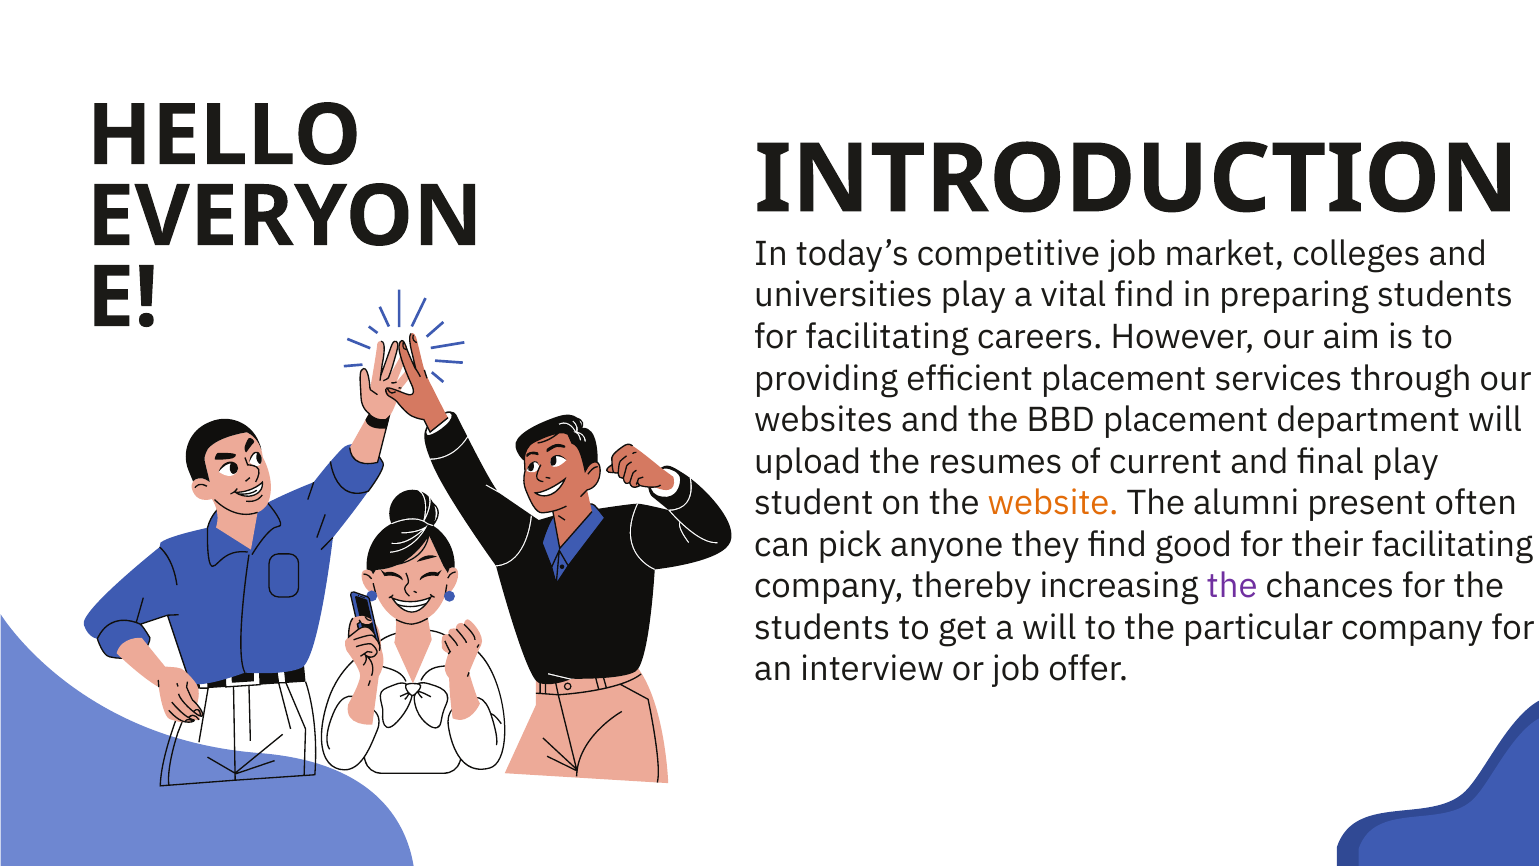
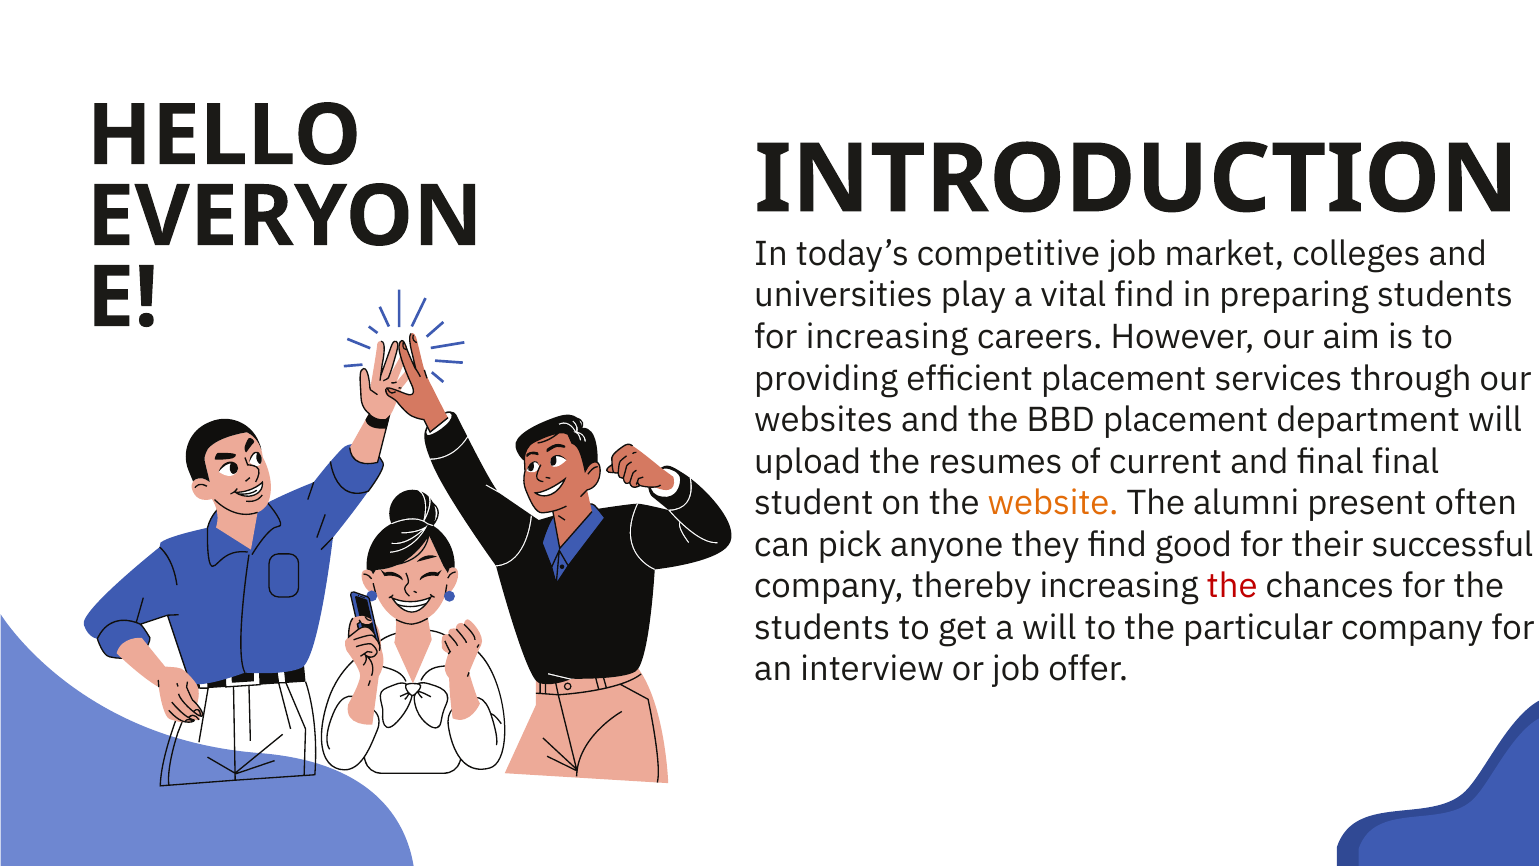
for facilitating: facilitating -> increasing
final play: play -> final
their facilitating: facilitating -> successful
the at (1232, 586) colour: purple -> red
